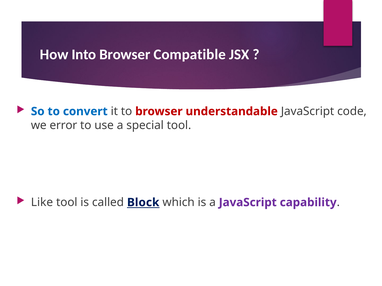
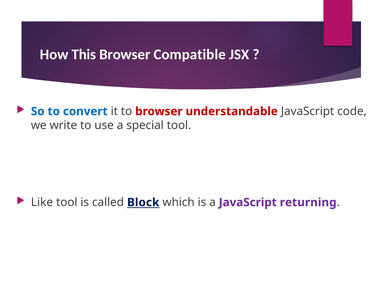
Into: Into -> This
error: error -> write
capability: capability -> returning
